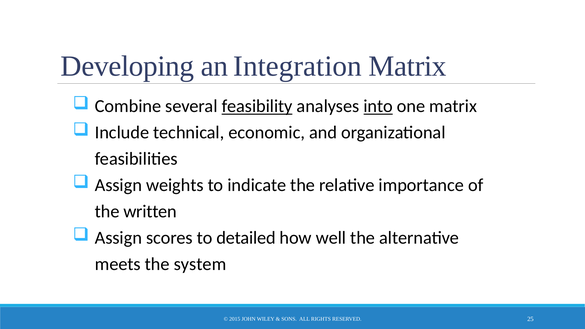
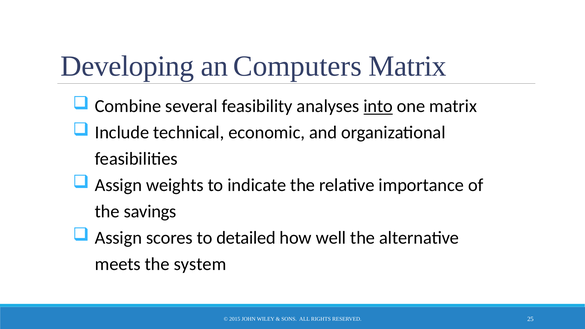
Integration: Integration -> Computers
feasibility underline: present -> none
written: written -> savings
